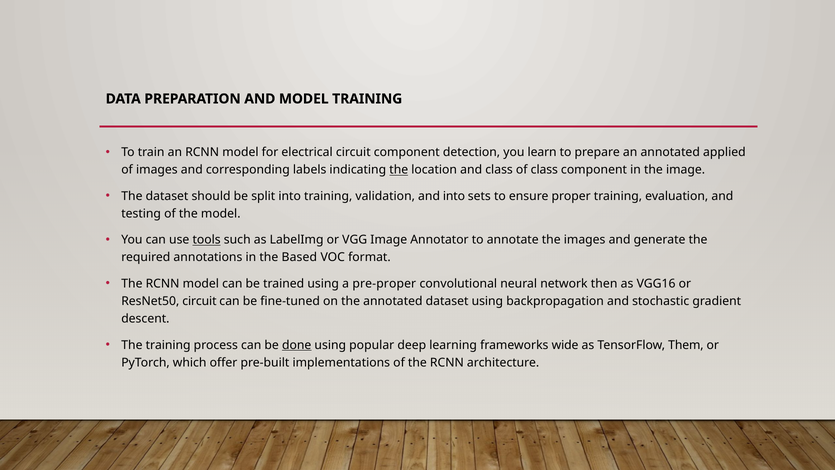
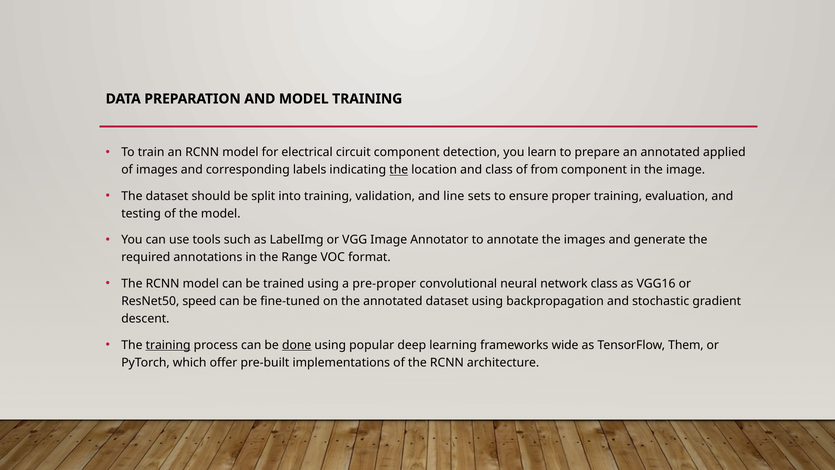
of class: class -> from
and into: into -> line
tools underline: present -> none
Based: Based -> Range
network then: then -> class
ResNet50 circuit: circuit -> speed
training at (168, 345) underline: none -> present
